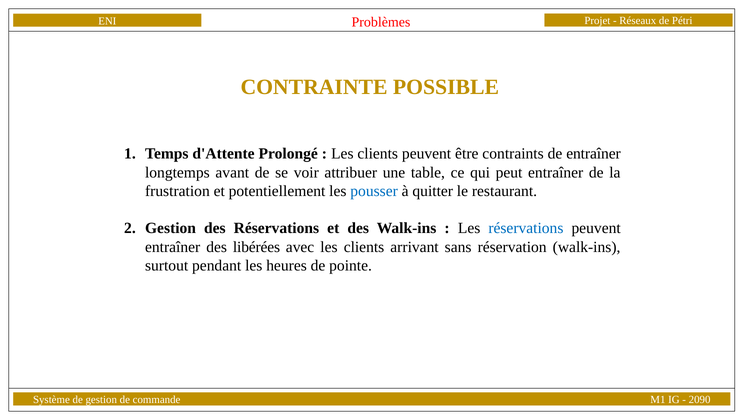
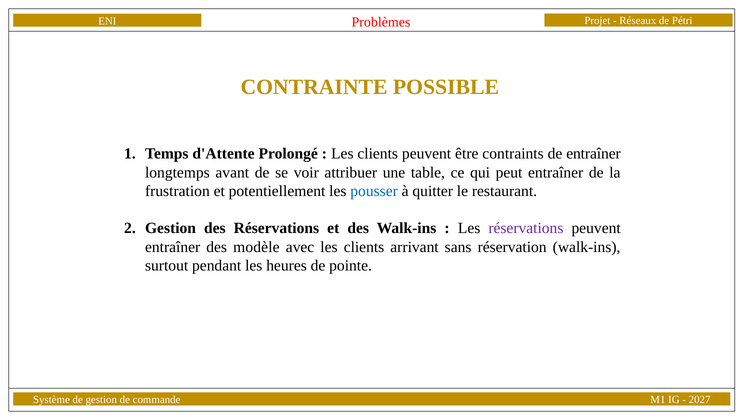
réservations at (526, 228) colour: blue -> purple
libérées: libérées -> modèle
2090: 2090 -> 2027
